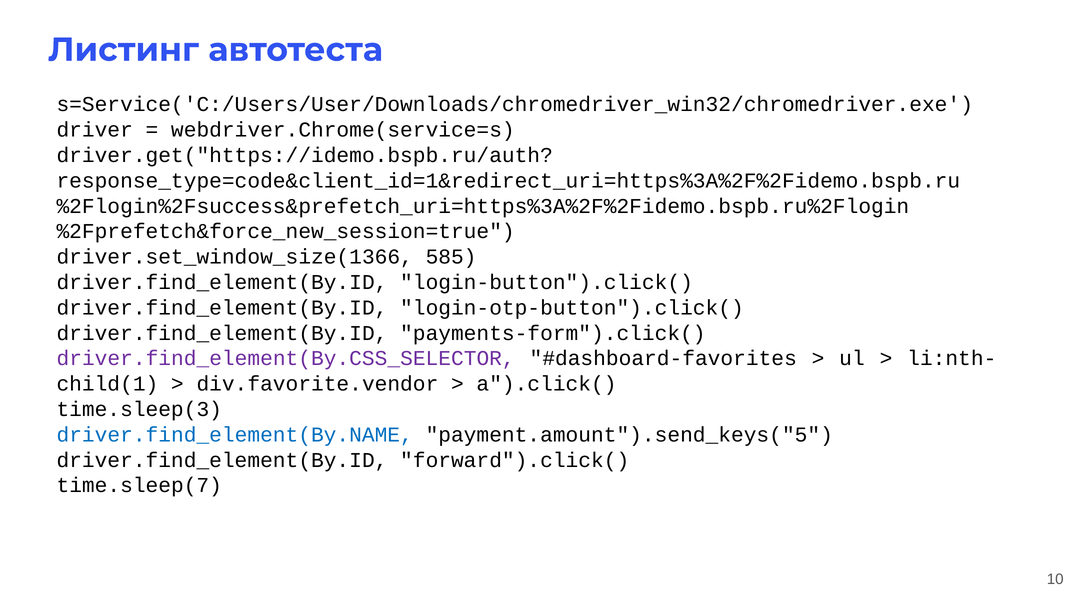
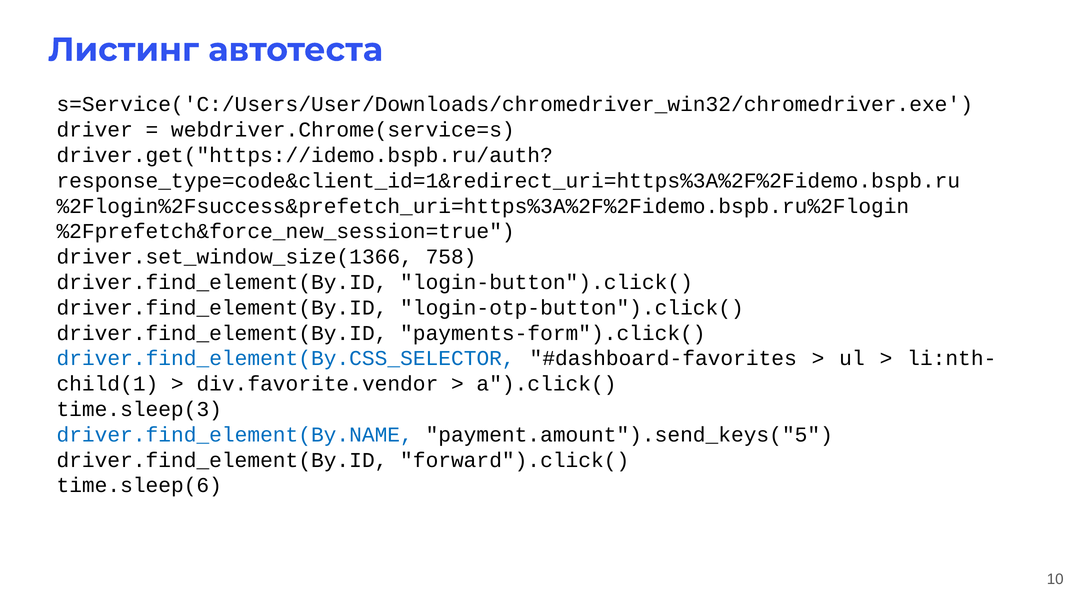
585: 585 -> 758
driver.find_element(By.CSS_SELECTOR colour: purple -> blue
time.sleep(7: time.sleep(7 -> time.sleep(6
